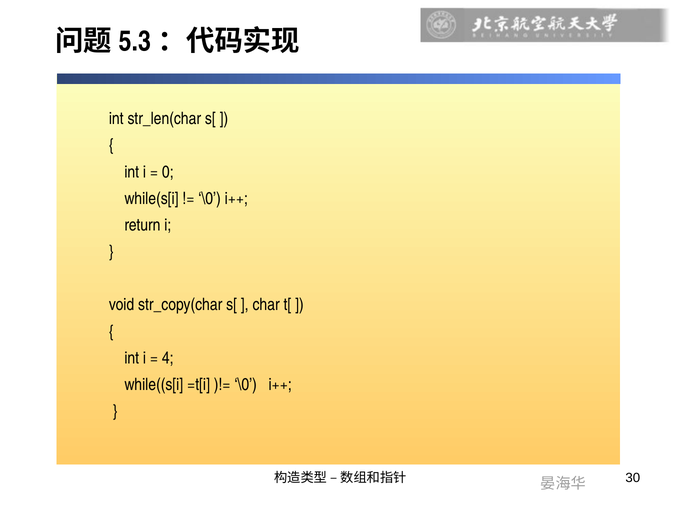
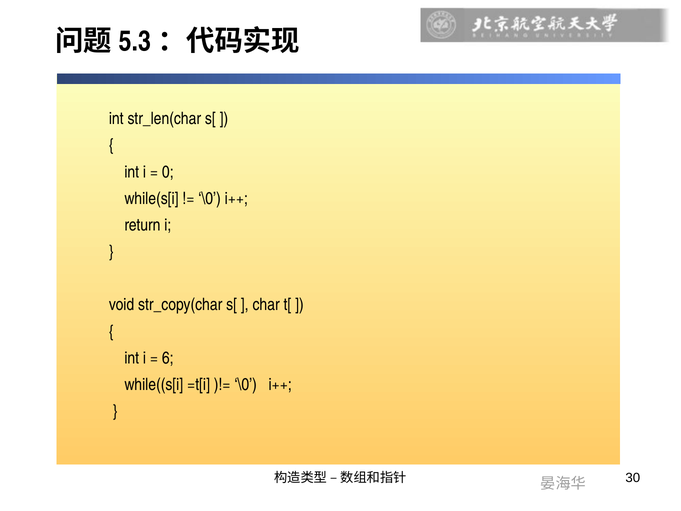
4: 4 -> 6
